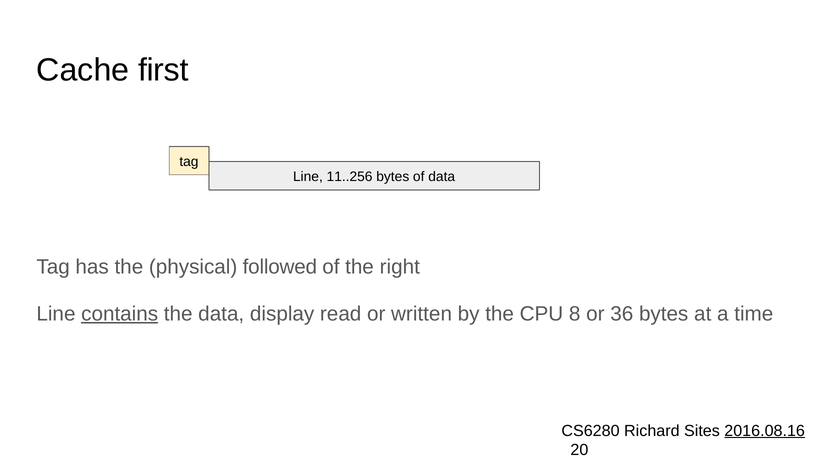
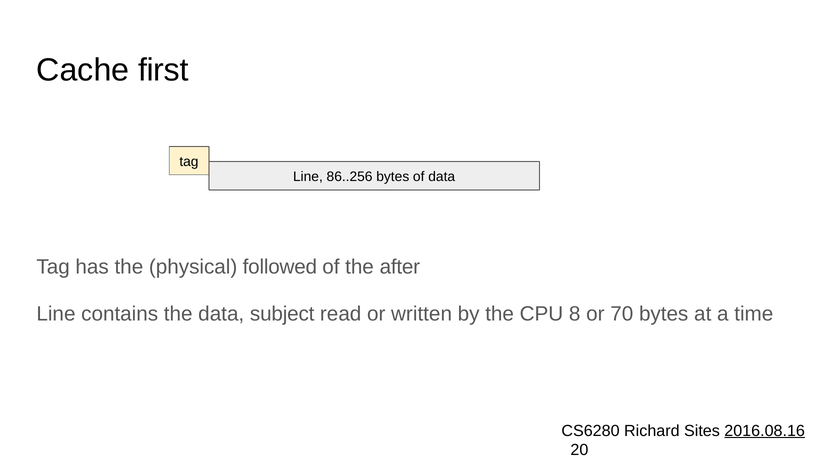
11..256: 11..256 -> 86..256
right: right -> after
contains underline: present -> none
display: display -> subject
36: 36 -> 70
